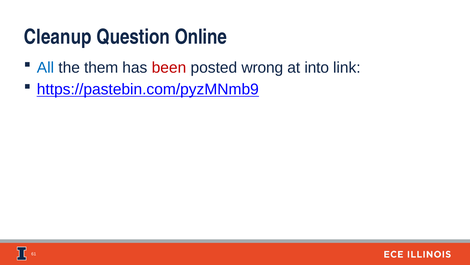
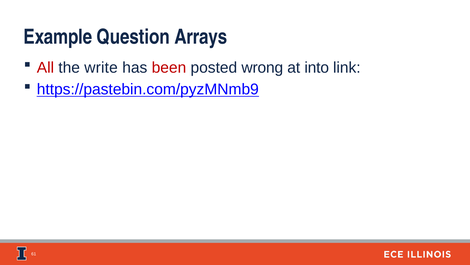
Cleanup: Cleanup -> Example
Online: Online -> Arrays
All colour: blue -> red
them: them -> write
